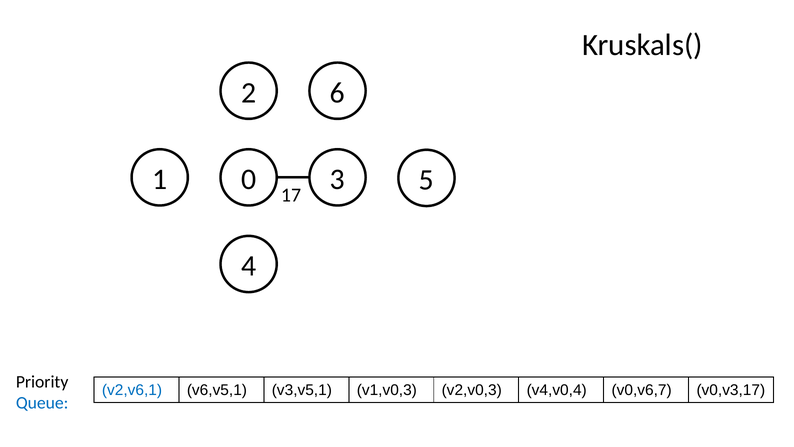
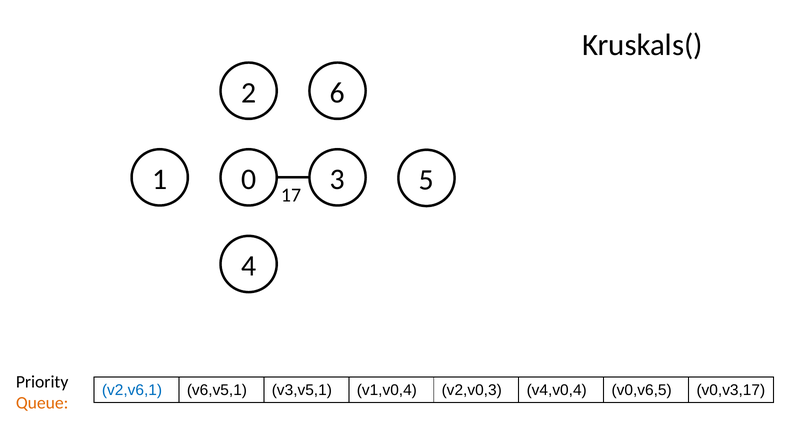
v1,v0,3: v1,v0,3 -> v1,v0,4
v0,v6,7: v0,v6,7 -> v0,v6,5
Queue colour: blue -> orange
